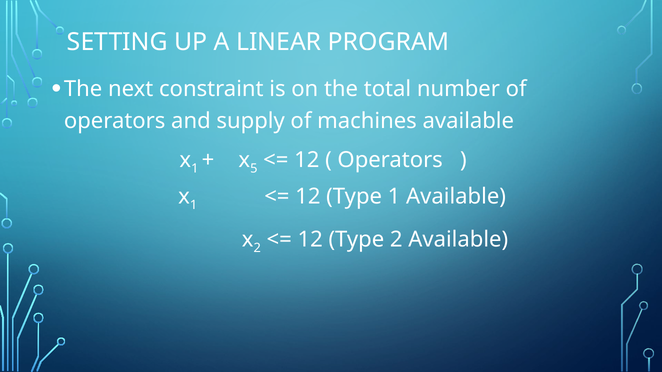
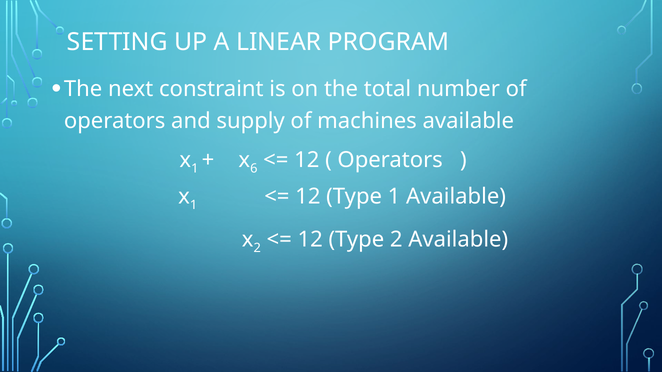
5: 5 -> 6
